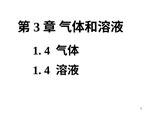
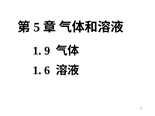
3: 3 -> 5
4 at (47, 51): 4 -> 9
4 at (47, 71): 4 -> 6
